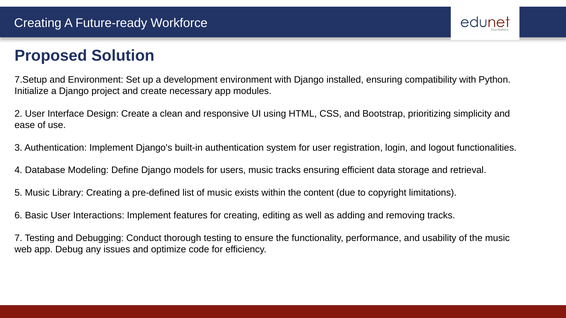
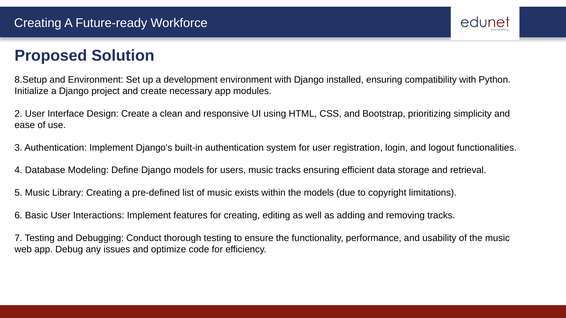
7.Setup: 7.Setup -> 8.Setup
the content: content -> models
